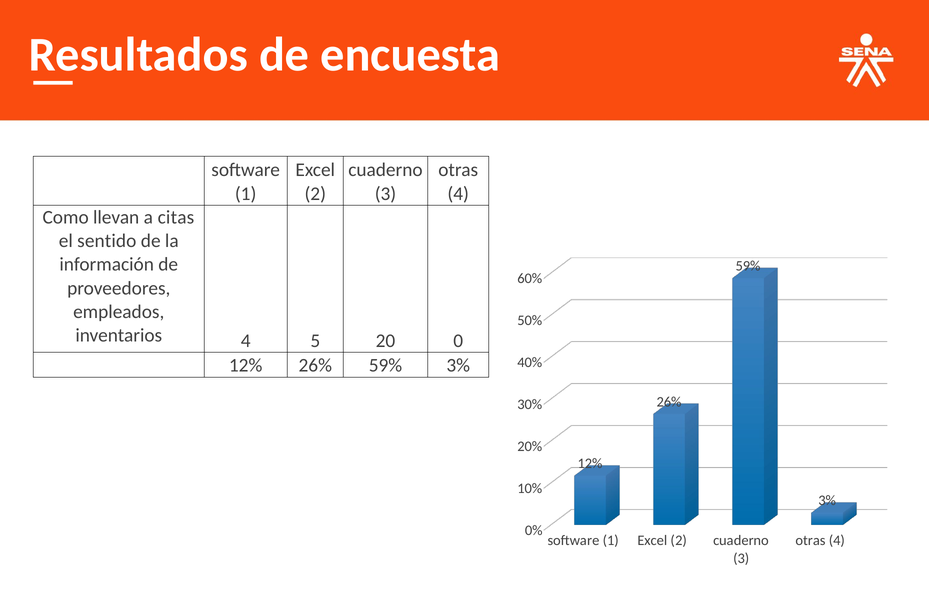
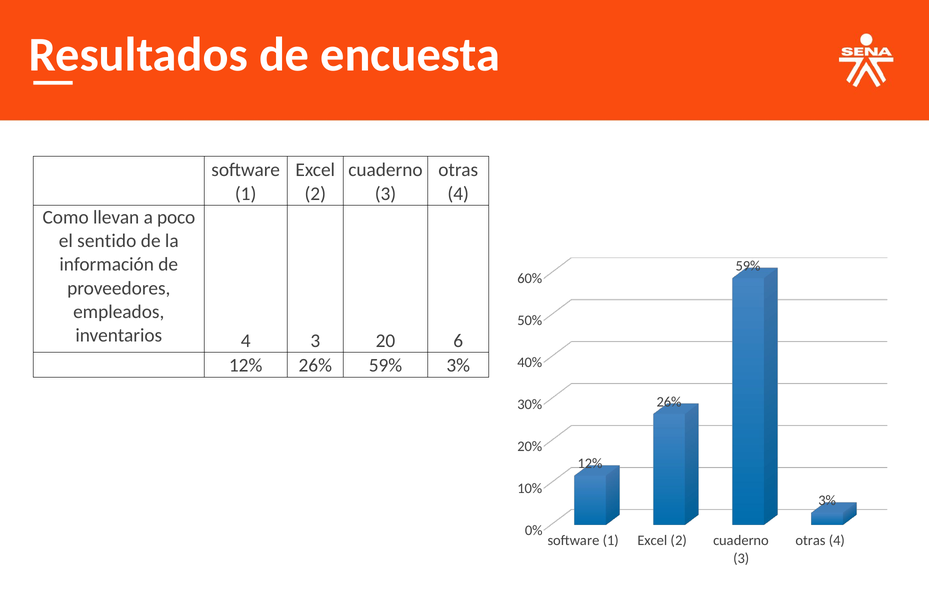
citas: citas -> poco
4 5: 5 -> 3
0: 0 -> 6
